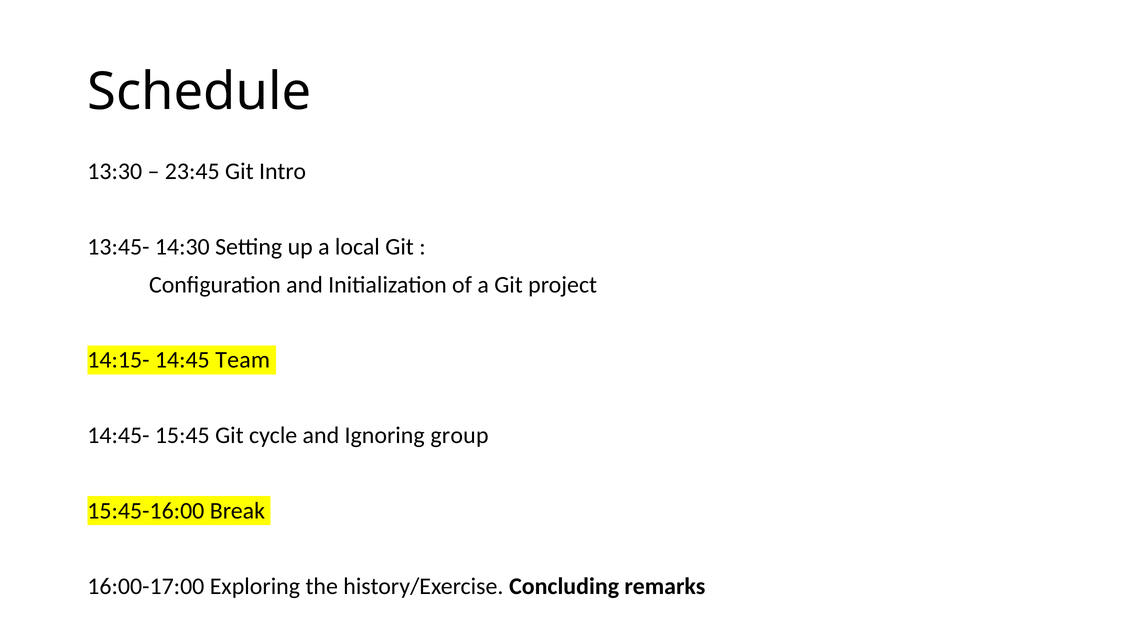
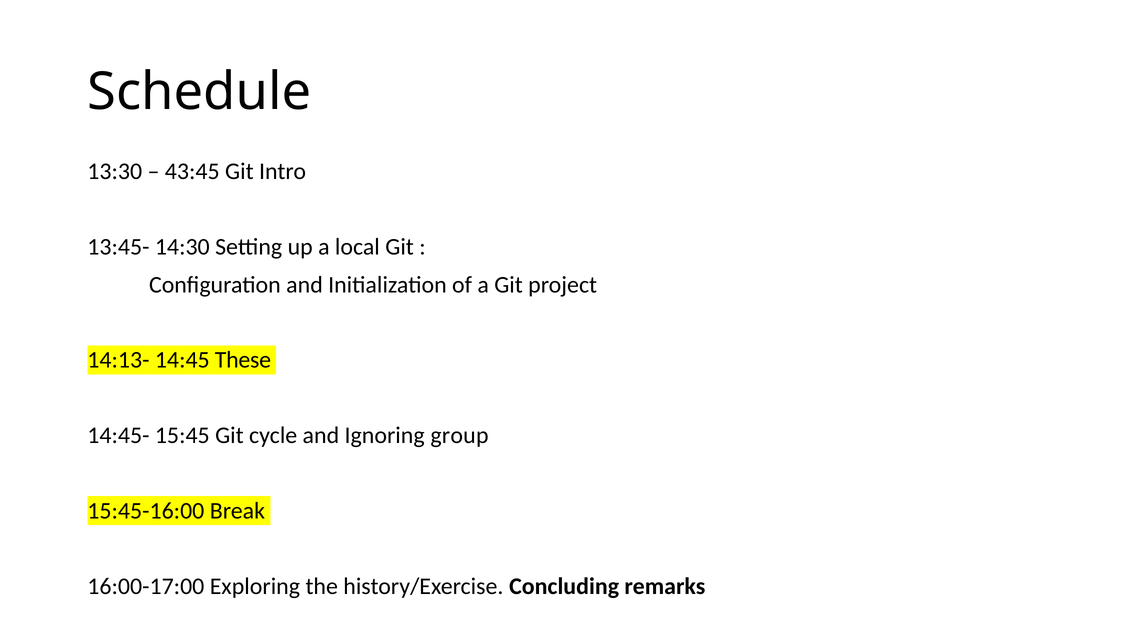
23:45: 23:45 -> 43:45
14:15-: 14:15- -> 14:13-
Team: Team -> These
